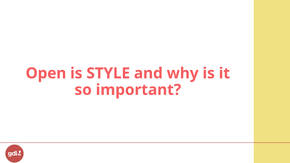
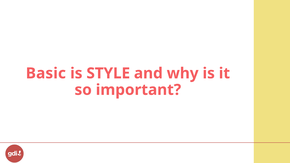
Open: Open -> Basic
